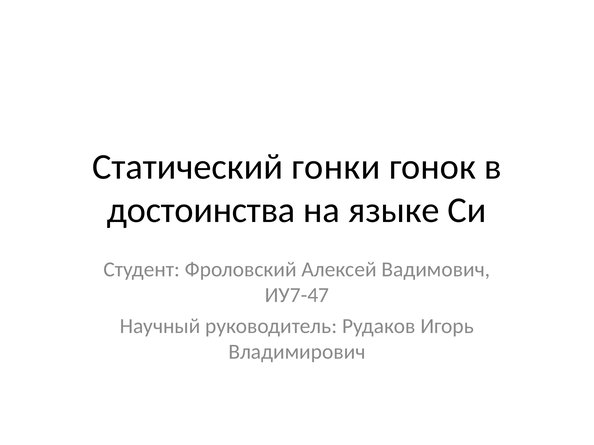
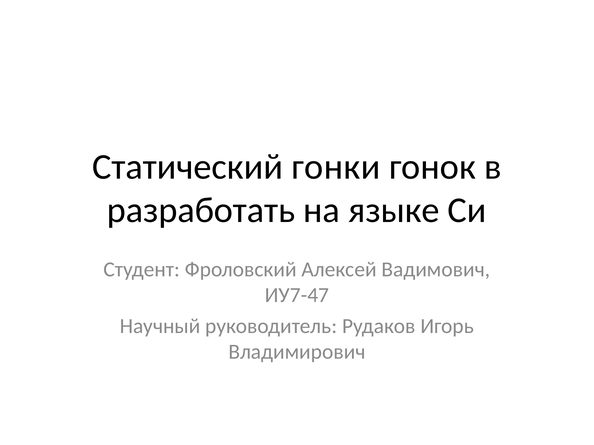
достоинства: достоинства -> разработать
